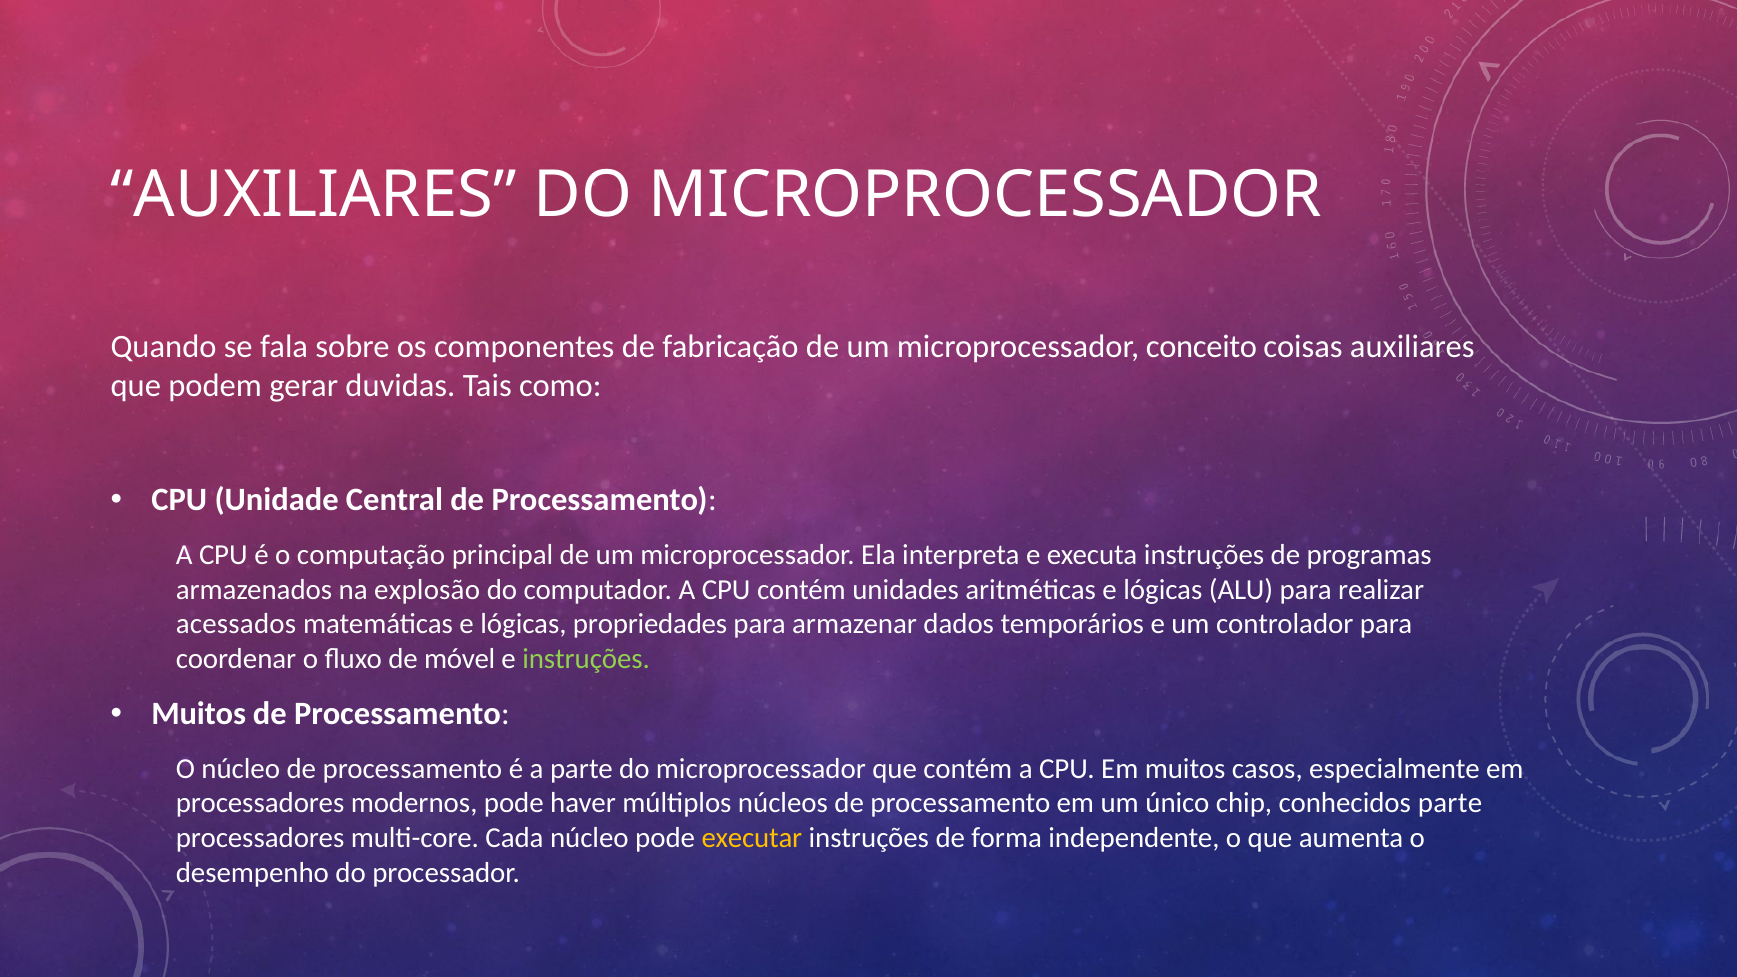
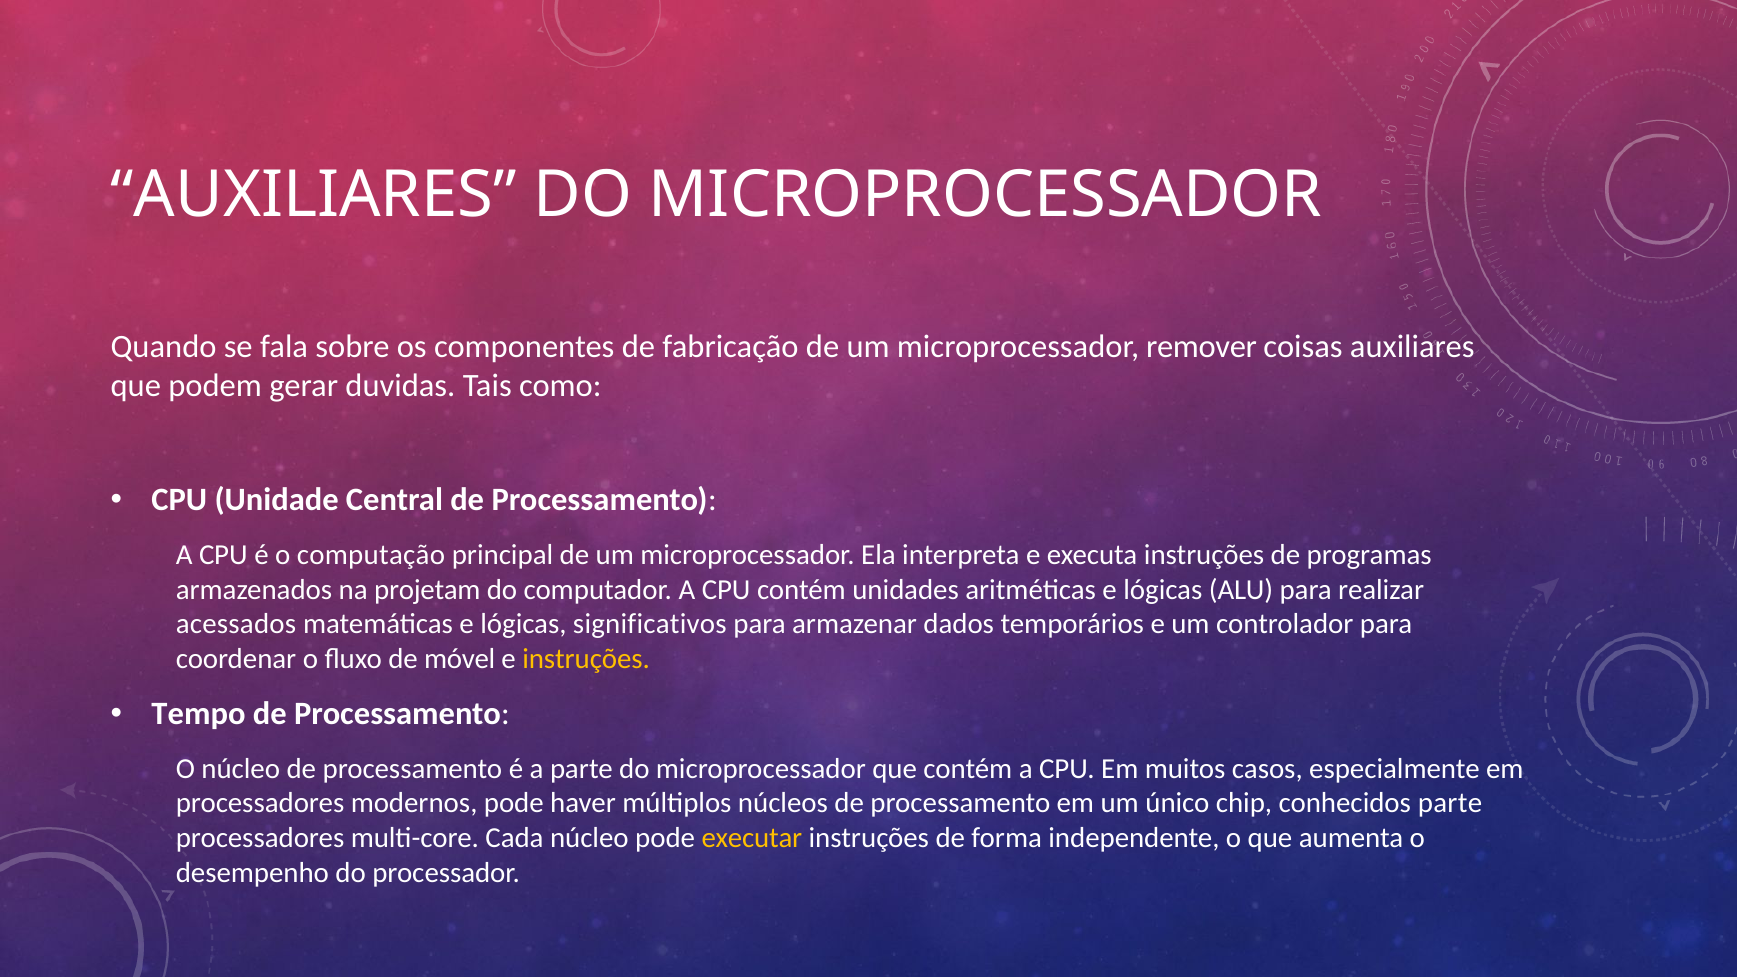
conceito: conceito -> remover
explosão: explosão -> projetam
propriedades: propriedades -> significativos
instruções at (586, 659) colour: light green -> yellow
Muitos at (199, 714): Muitos -> Tempo
